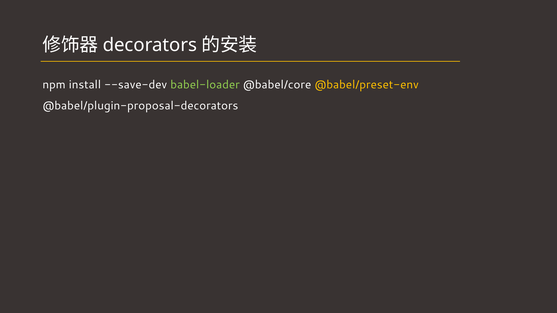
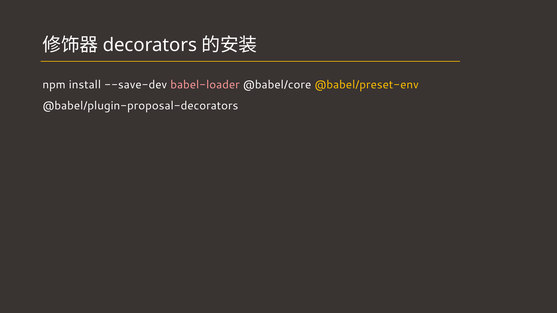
babel-loader colour: light green -> pink
